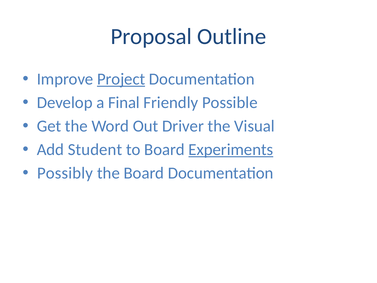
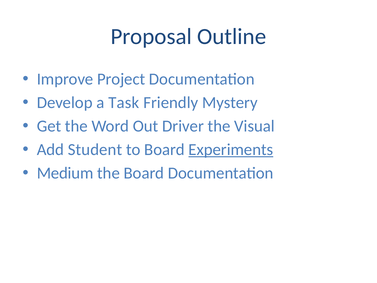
Project underline: present -> none
Final: Final -> Task
Possible: Possible -> Mystery
Possibly: Possibly -> Medium
